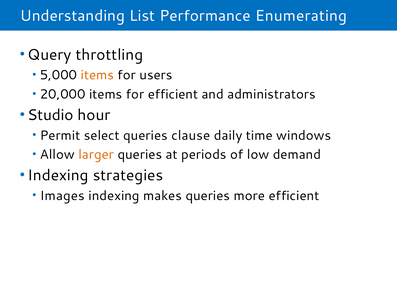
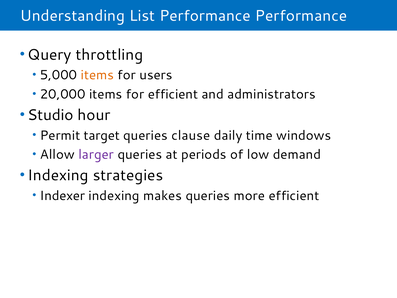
Performance Enumerating: Enumerating -> Performance
select: select -> target
larger colour: orange -> purple
Images: Images -> Indexer
